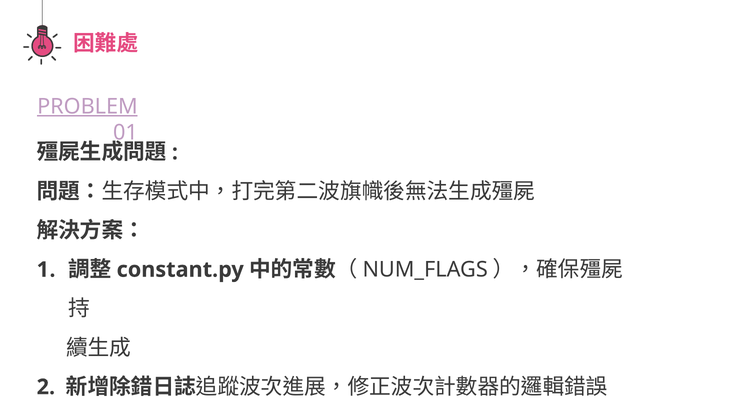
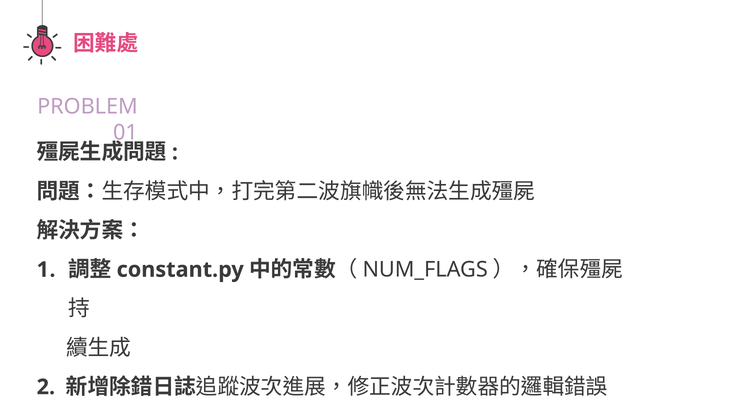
PROBLEM underline: present -> none
